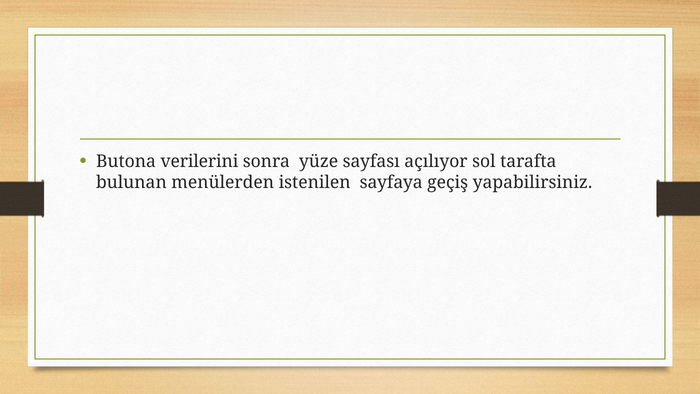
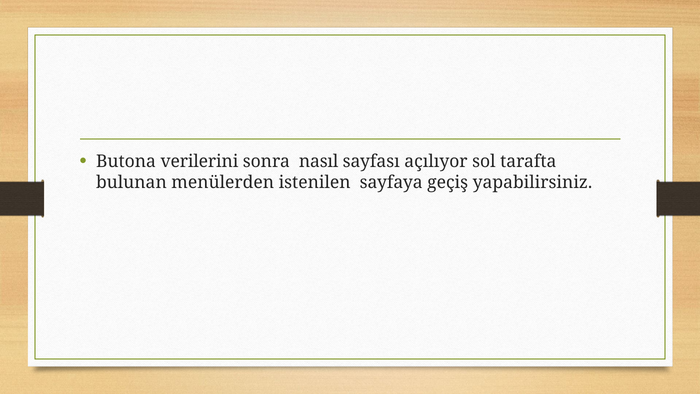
yüze: yüze -> nasıl
